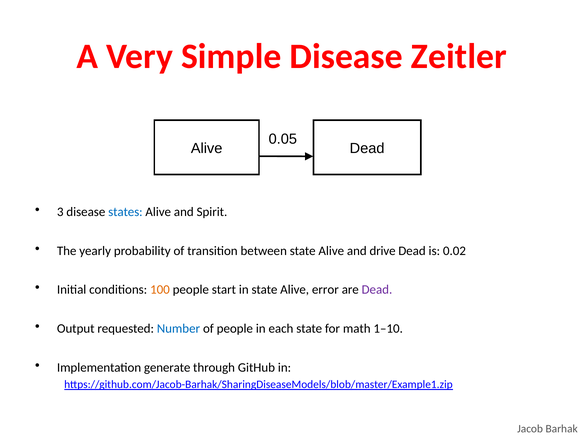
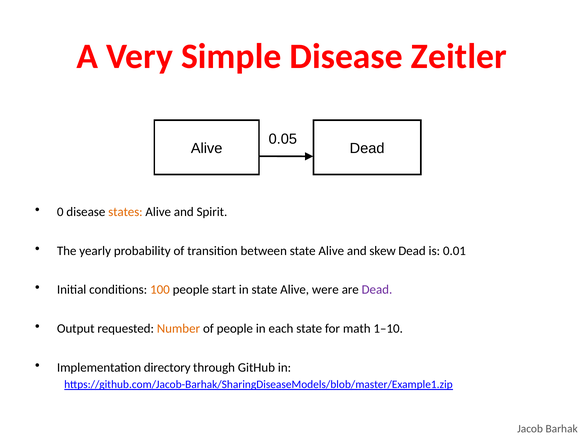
3: 3 -> 0
states colour: blue -> orange
drive: drive -> skew
0.02: 0.02 -> 0.01
error: error -> were
Number colour: blue -> orange
generate: generate -> directory
